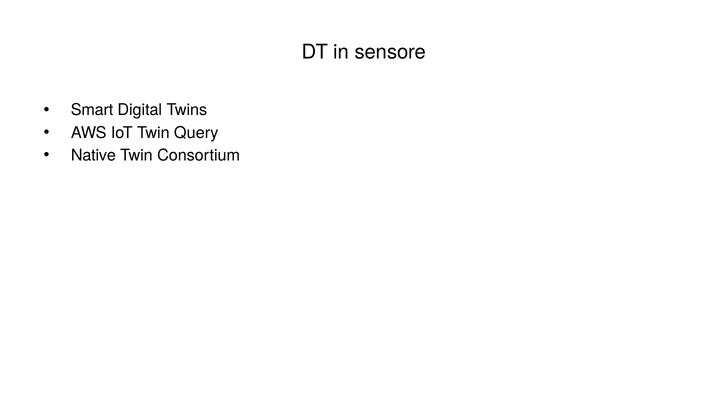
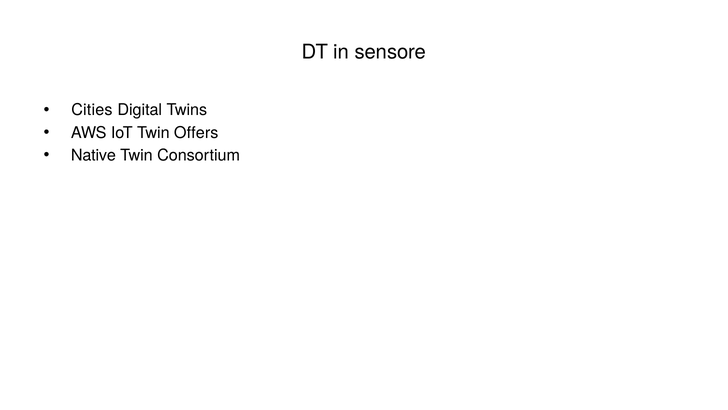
Smart: Smart -> Cities
Query: Query -> Offers
